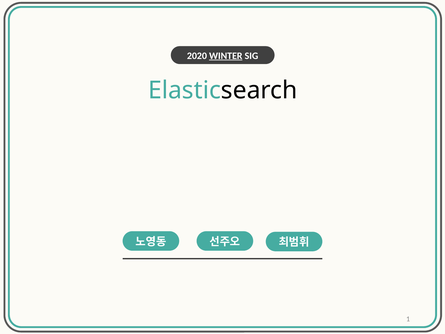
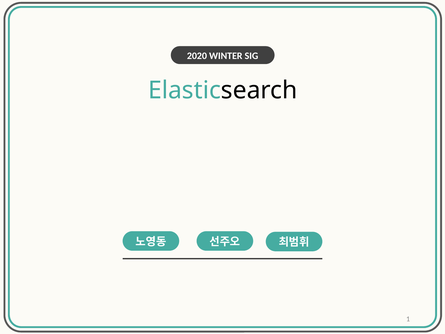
WINTER underline: present -> none
